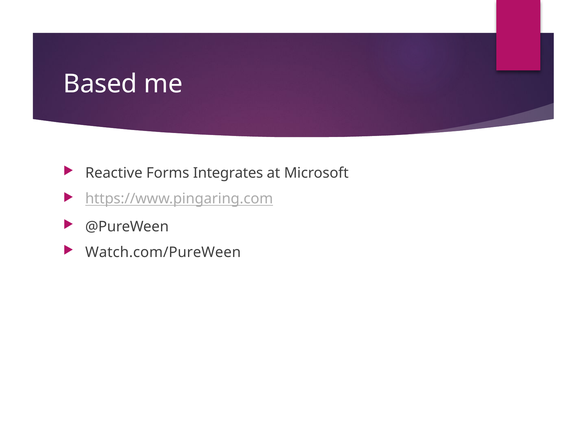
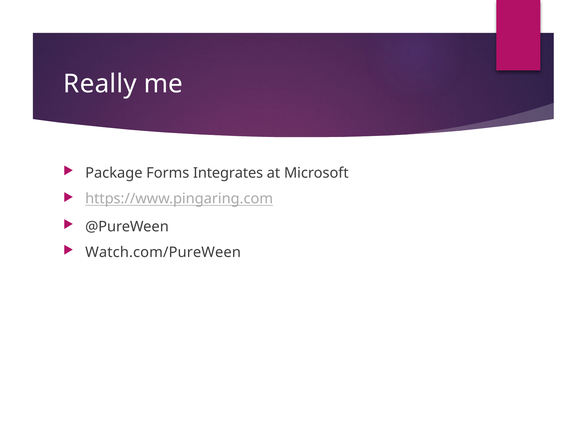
Based: Based -> Really
Reactive: Reactive -> Package
